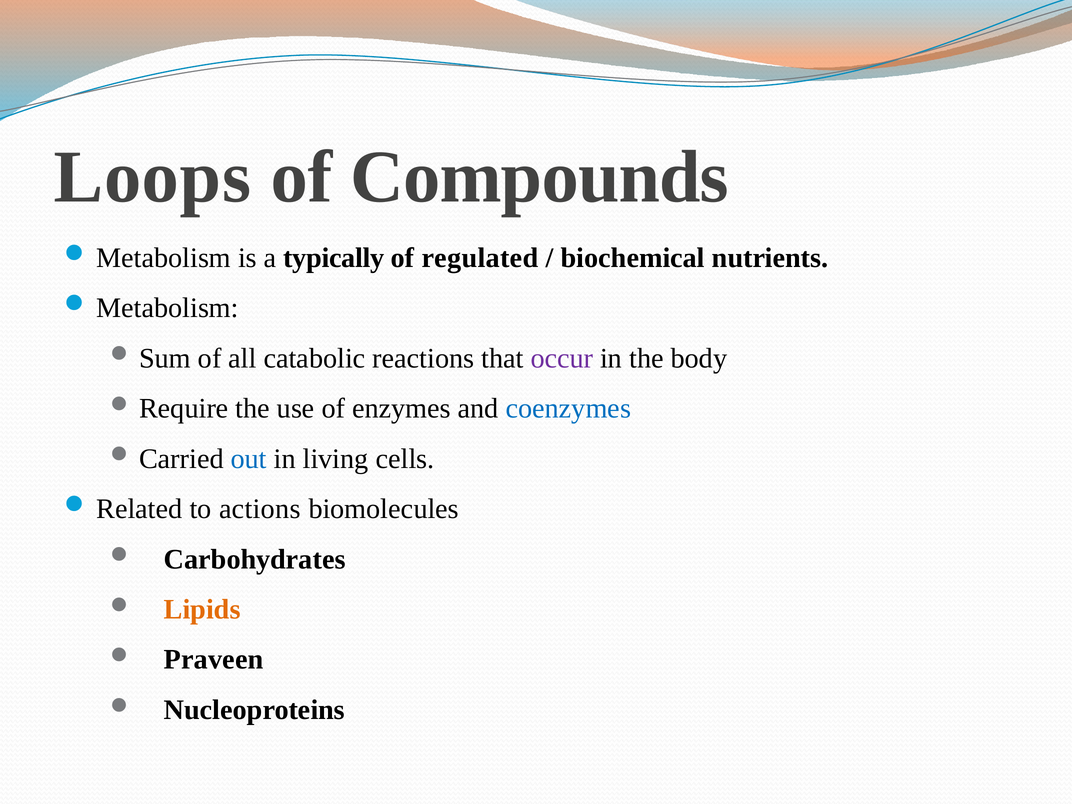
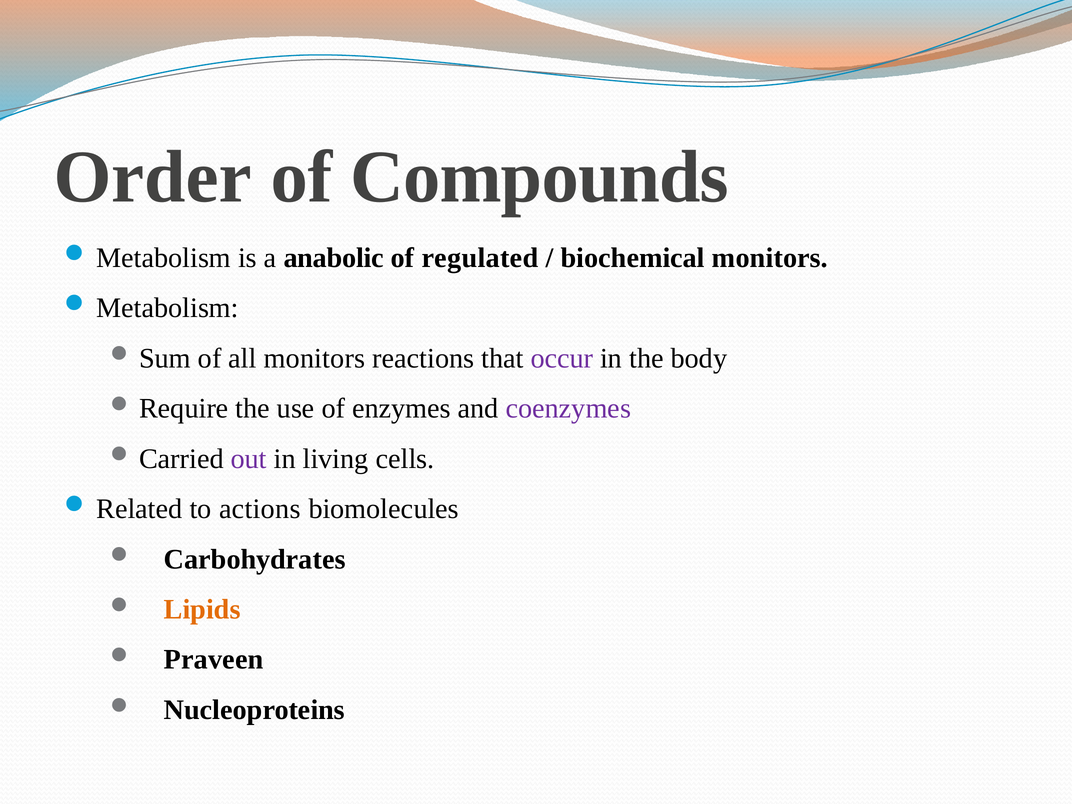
Loops: Loops -> Order
typically: typically -> anabolic
biochemical nutrients: nutrients -> monitors
all catabolic: catabolic -> monitors
coenzymes colour: blue -> purple
out colour: blue -> purple
